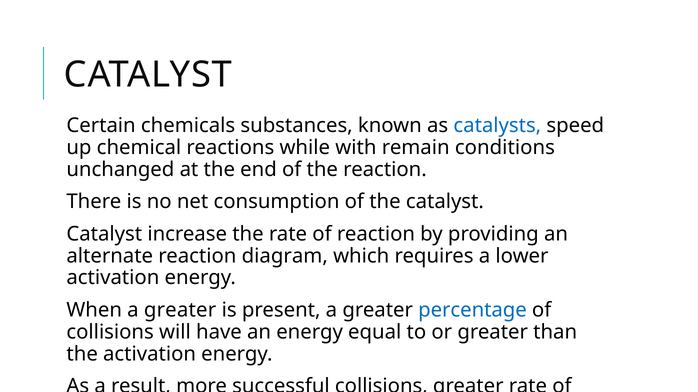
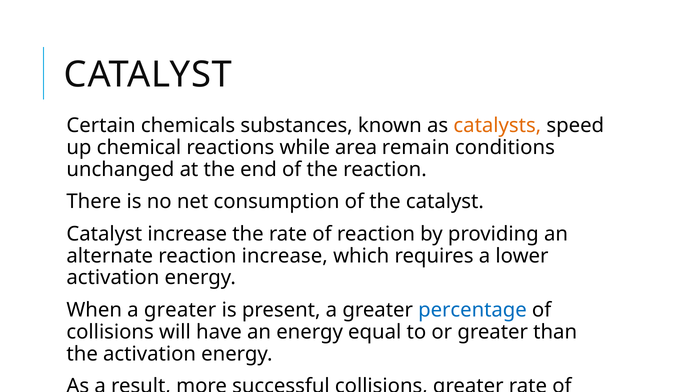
catalysts colour: blue -> orange
with: with -> area
reaction diagram: diagram -> increase
